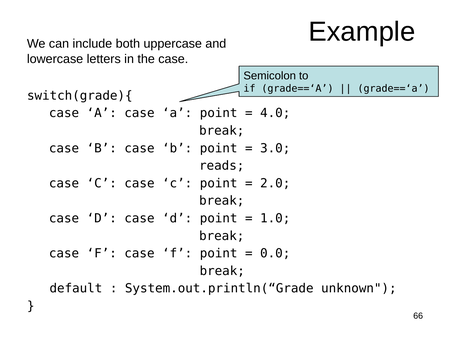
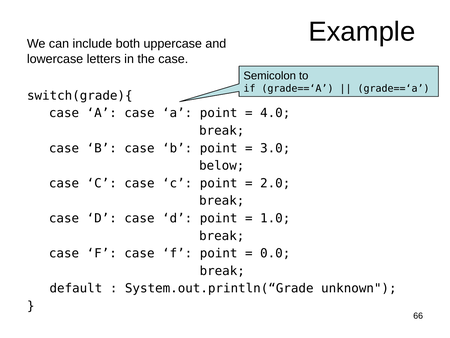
reads: reads -> below
